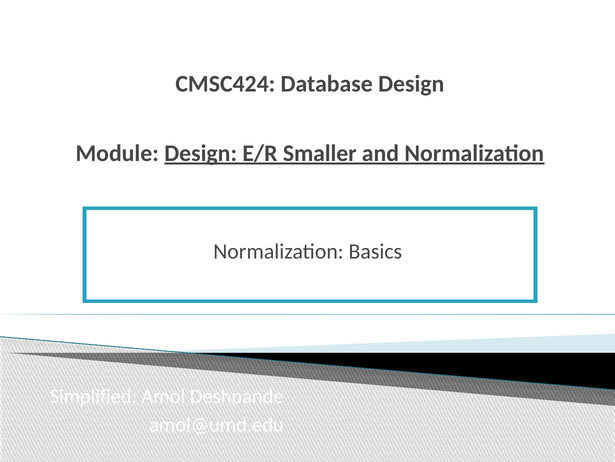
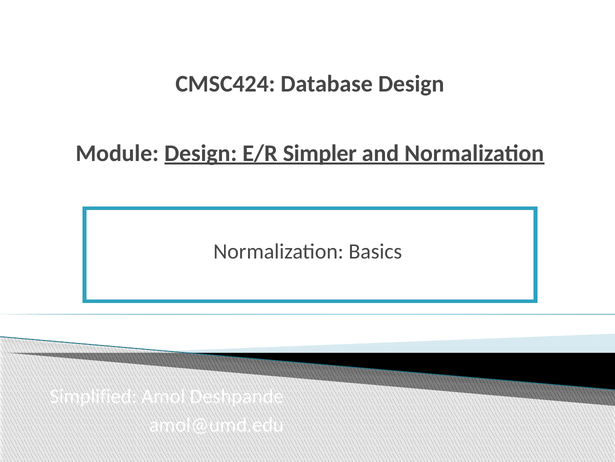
Smaller: Smaller -> Simpler
